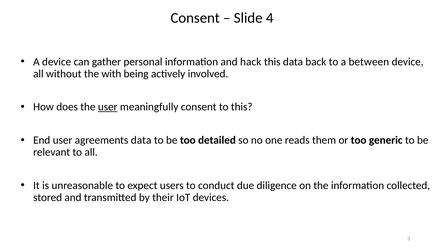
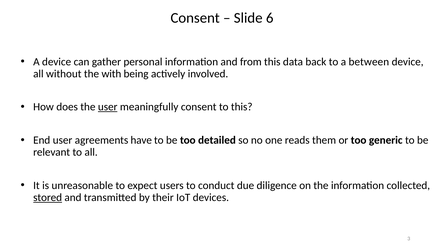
4: 4 -> 6
hack: hack -> from
agreements data: data -> have
stored underline: none -> present
